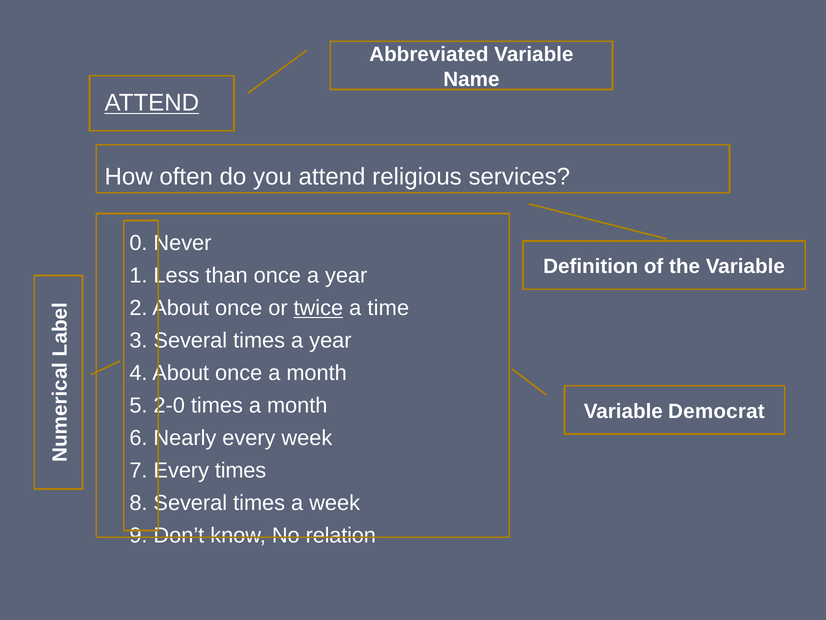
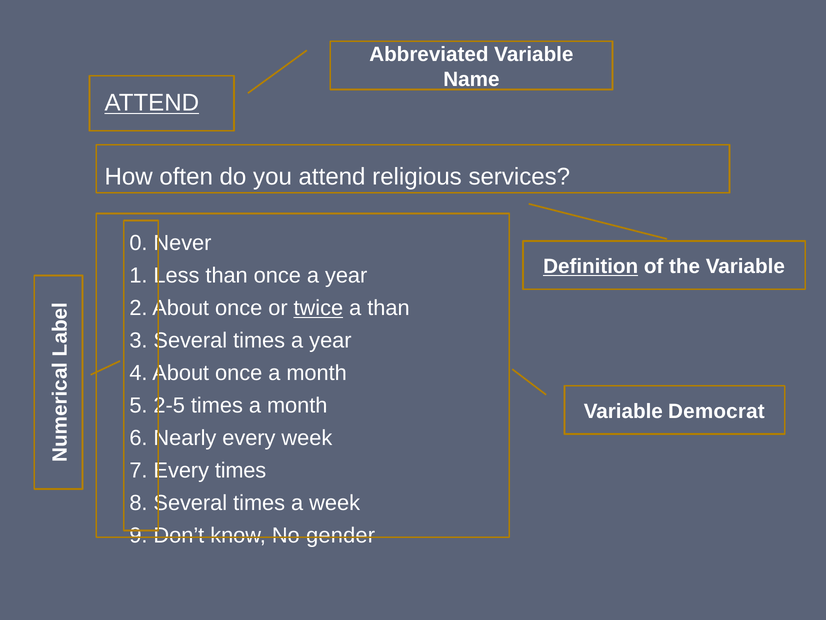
Definition underline: none -> present
a time: time -> than
2-0: 2-0 -> 2-5
relation: relation -> gender
